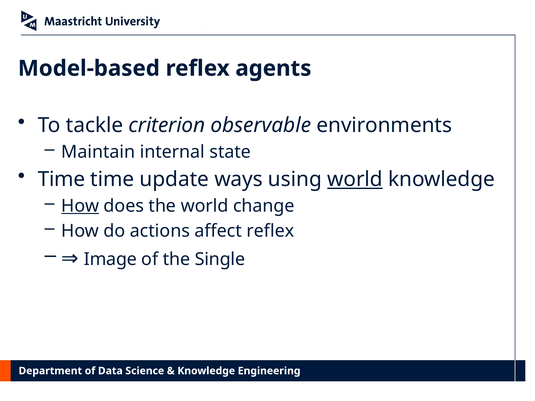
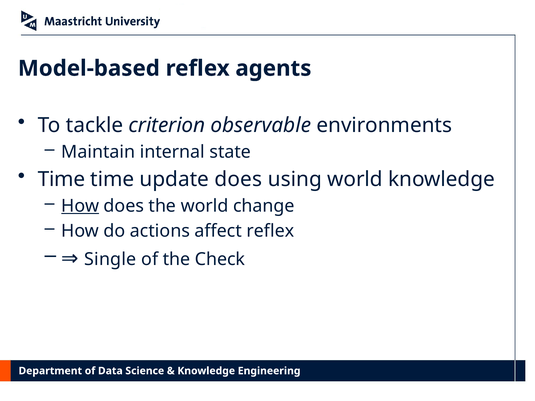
update ways: ways -> does
world at (355, 180) underline: present -> none
Image: Image -> Single
Single: Single -> Check
